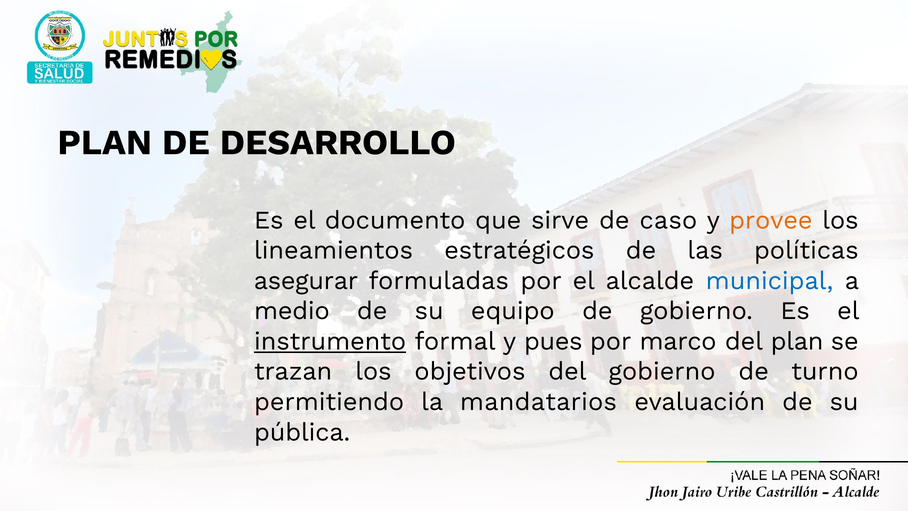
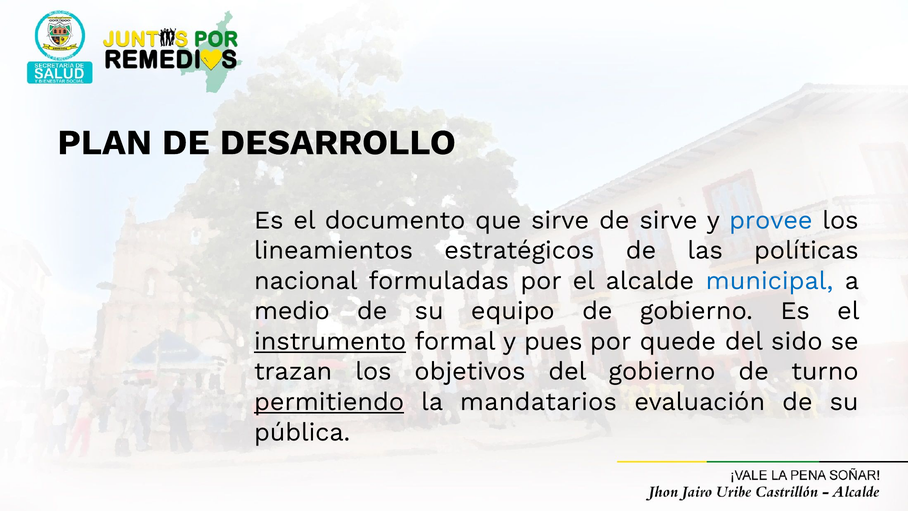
de caso: caso -> sirve
provee colour: orange -> blue
asegurar: asegurar -> nacional
marco: marco -> quede
del plan: plan -> sido
permitiendo underline: none -> present
